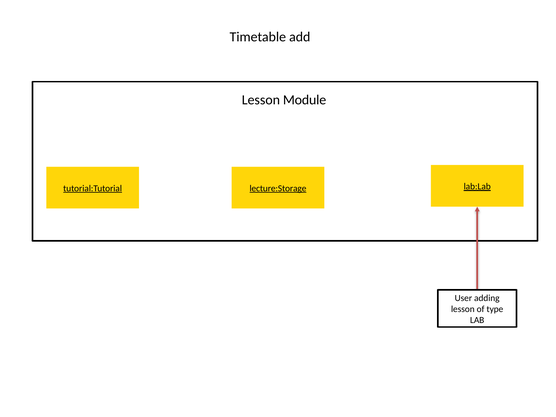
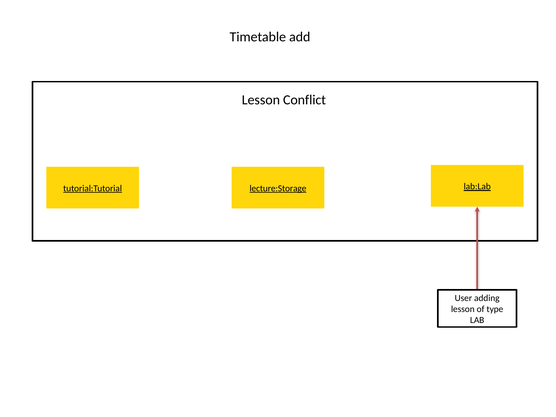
Module: Module -> Conflict
